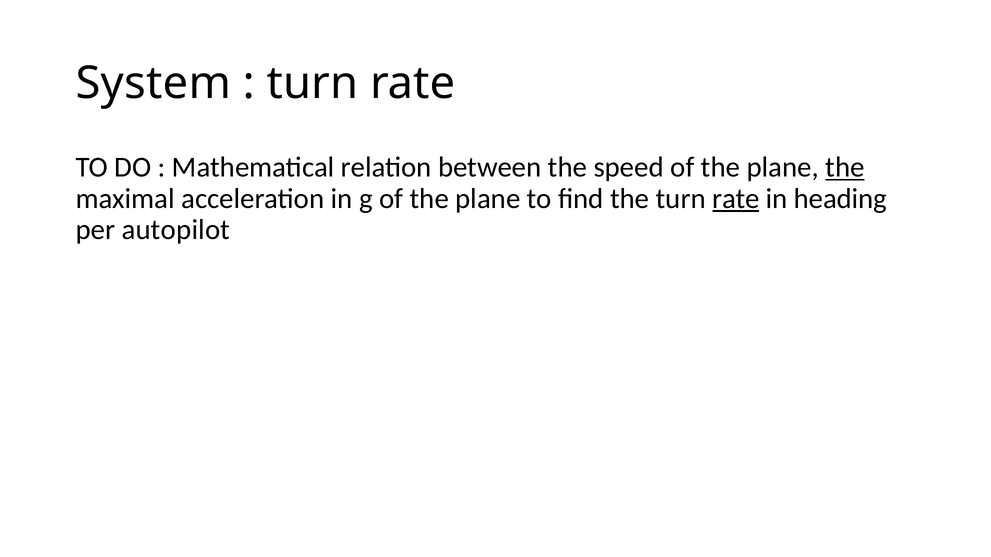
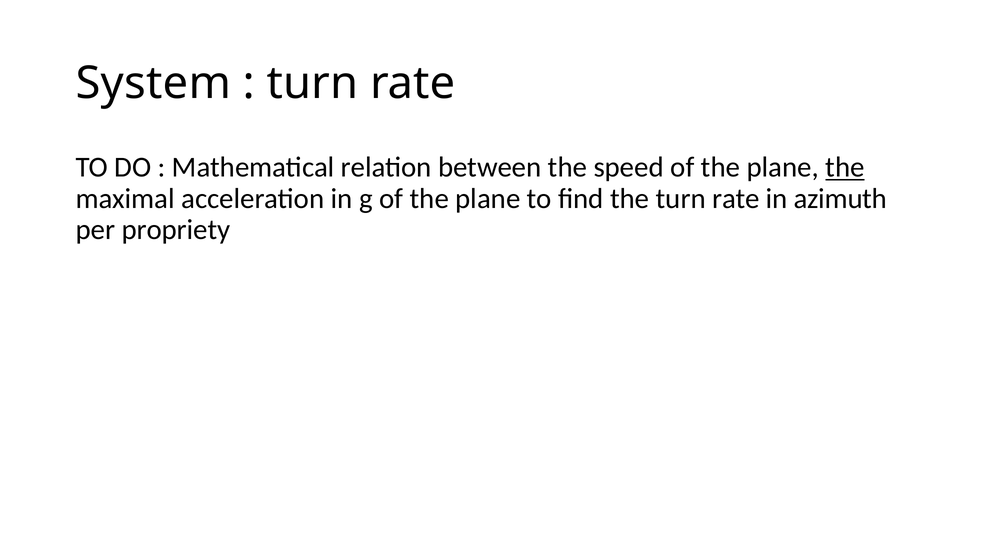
rate at (736, 199) underline: present -> none
heading: heading -> azimuth
autopilot: autopilot -> propriety
